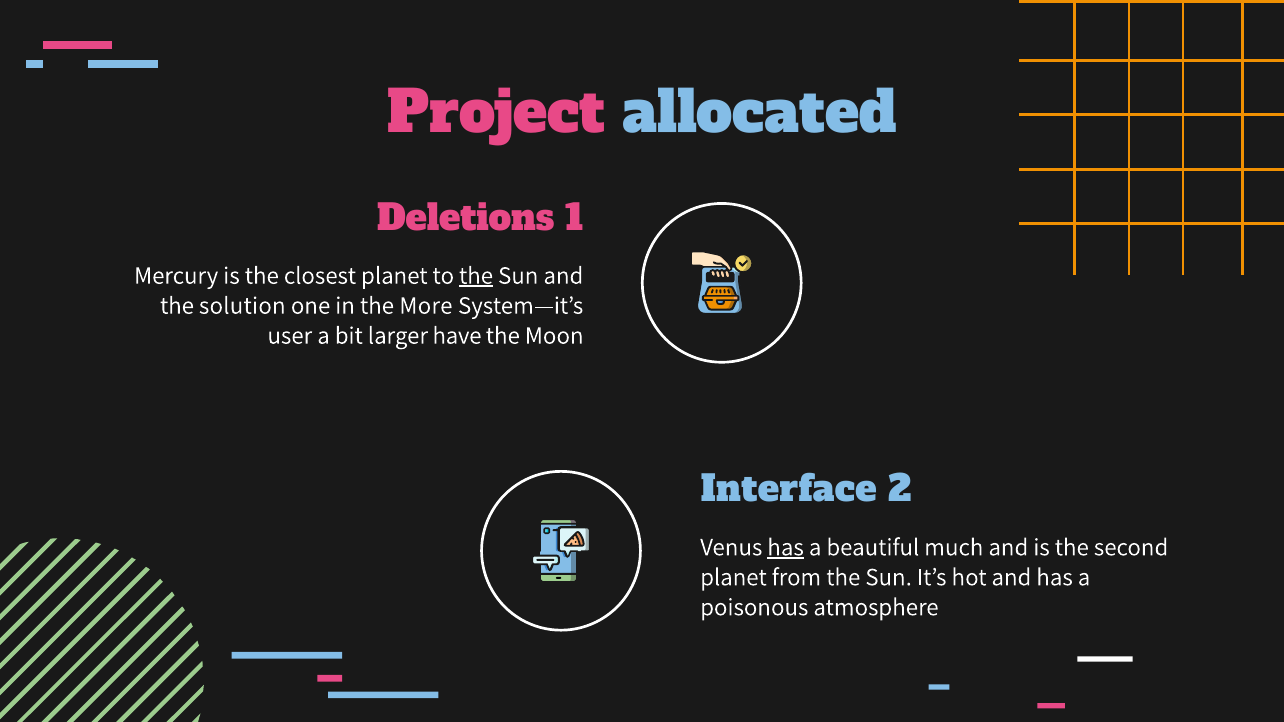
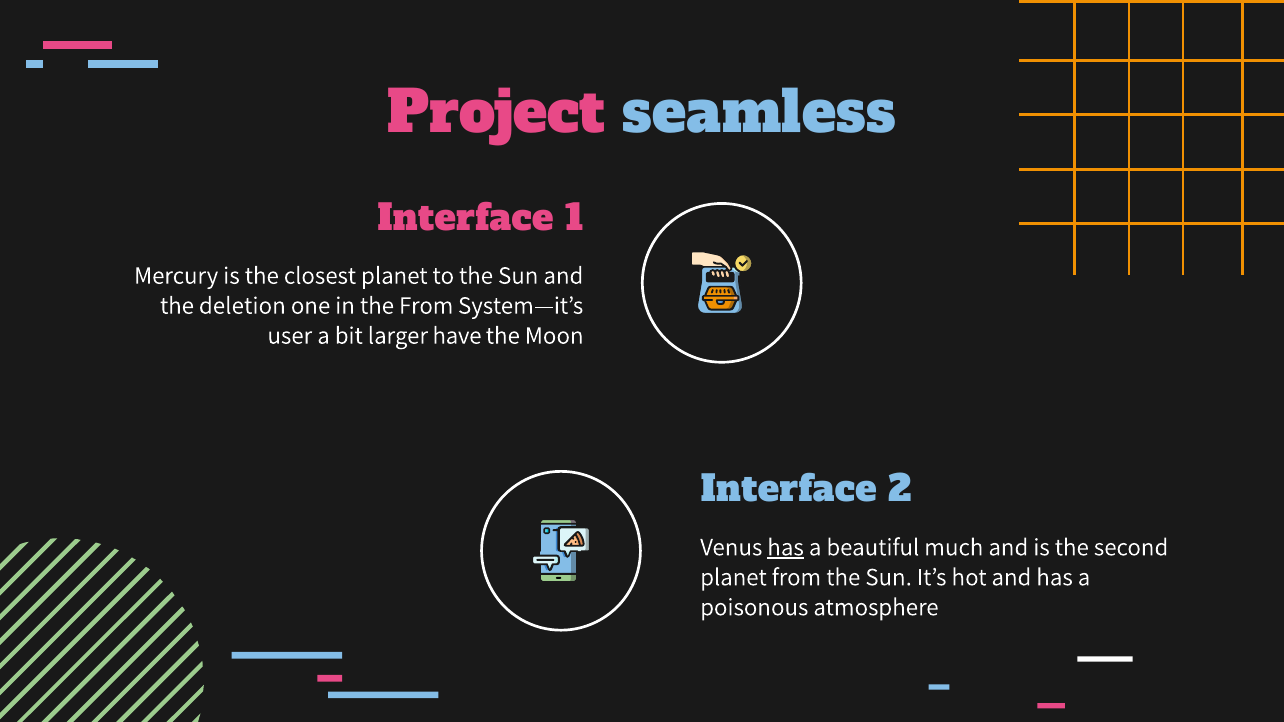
allocated: allocated -> seamless
Deletions at (466, 219): Deletions -> Interface
the at (476, 276) underline: present -> none
solution: solution -> deletion
the More: More -> From
